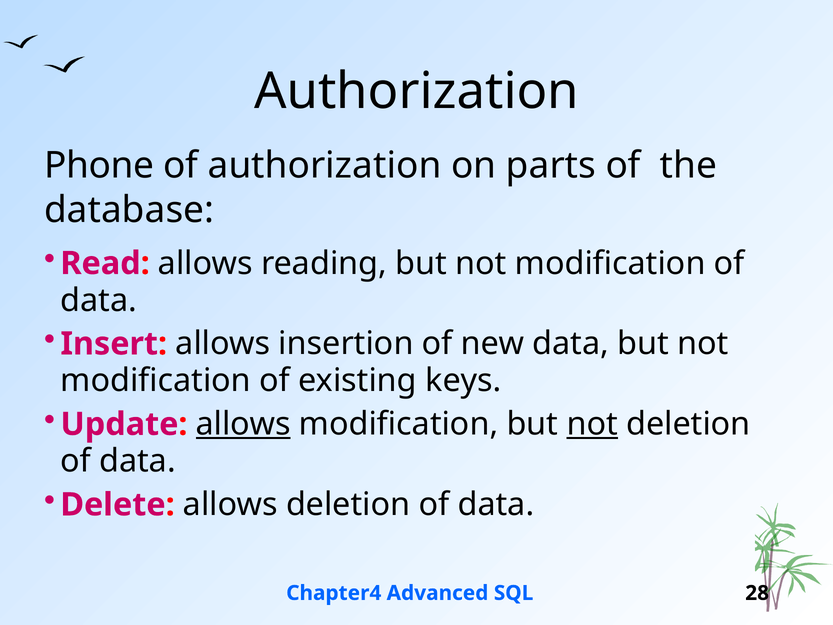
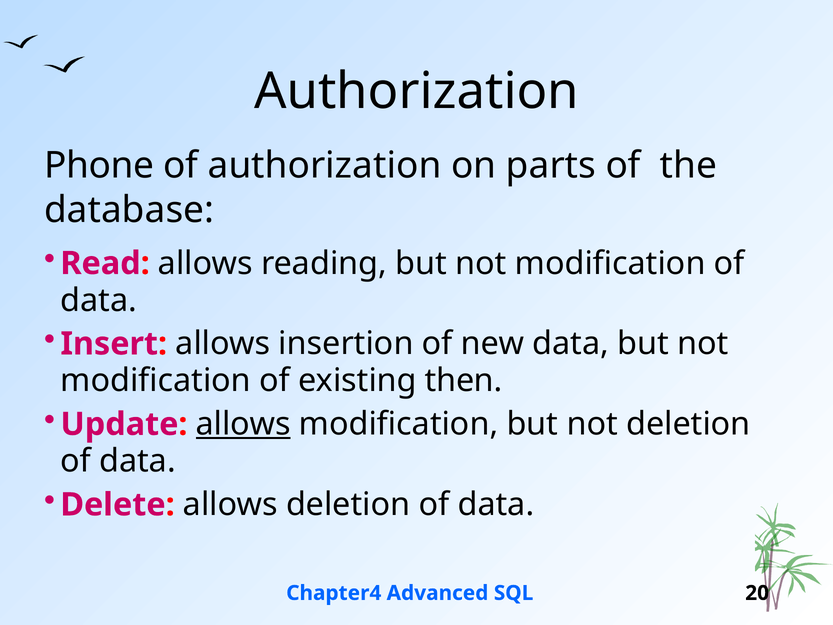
keys: keys -> then
not at (592, 424) underline: present -> none
28: 28 -> 20
